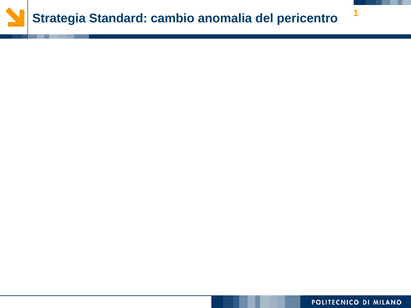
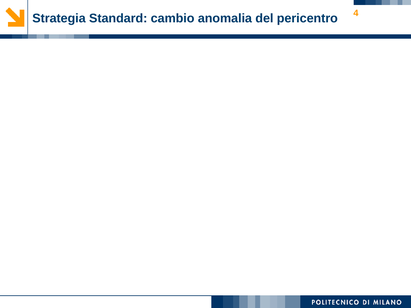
1: 1 -> 4
